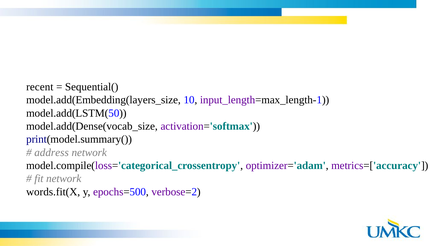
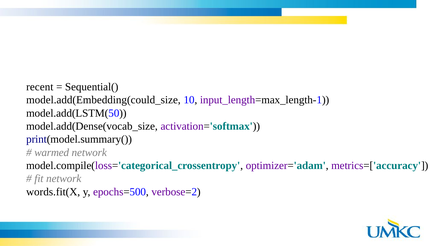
model.add(Embedding(layers_size: model.add(Embedding(layers_size -> model.add(Embedding(could_size
address: address -> warmed
